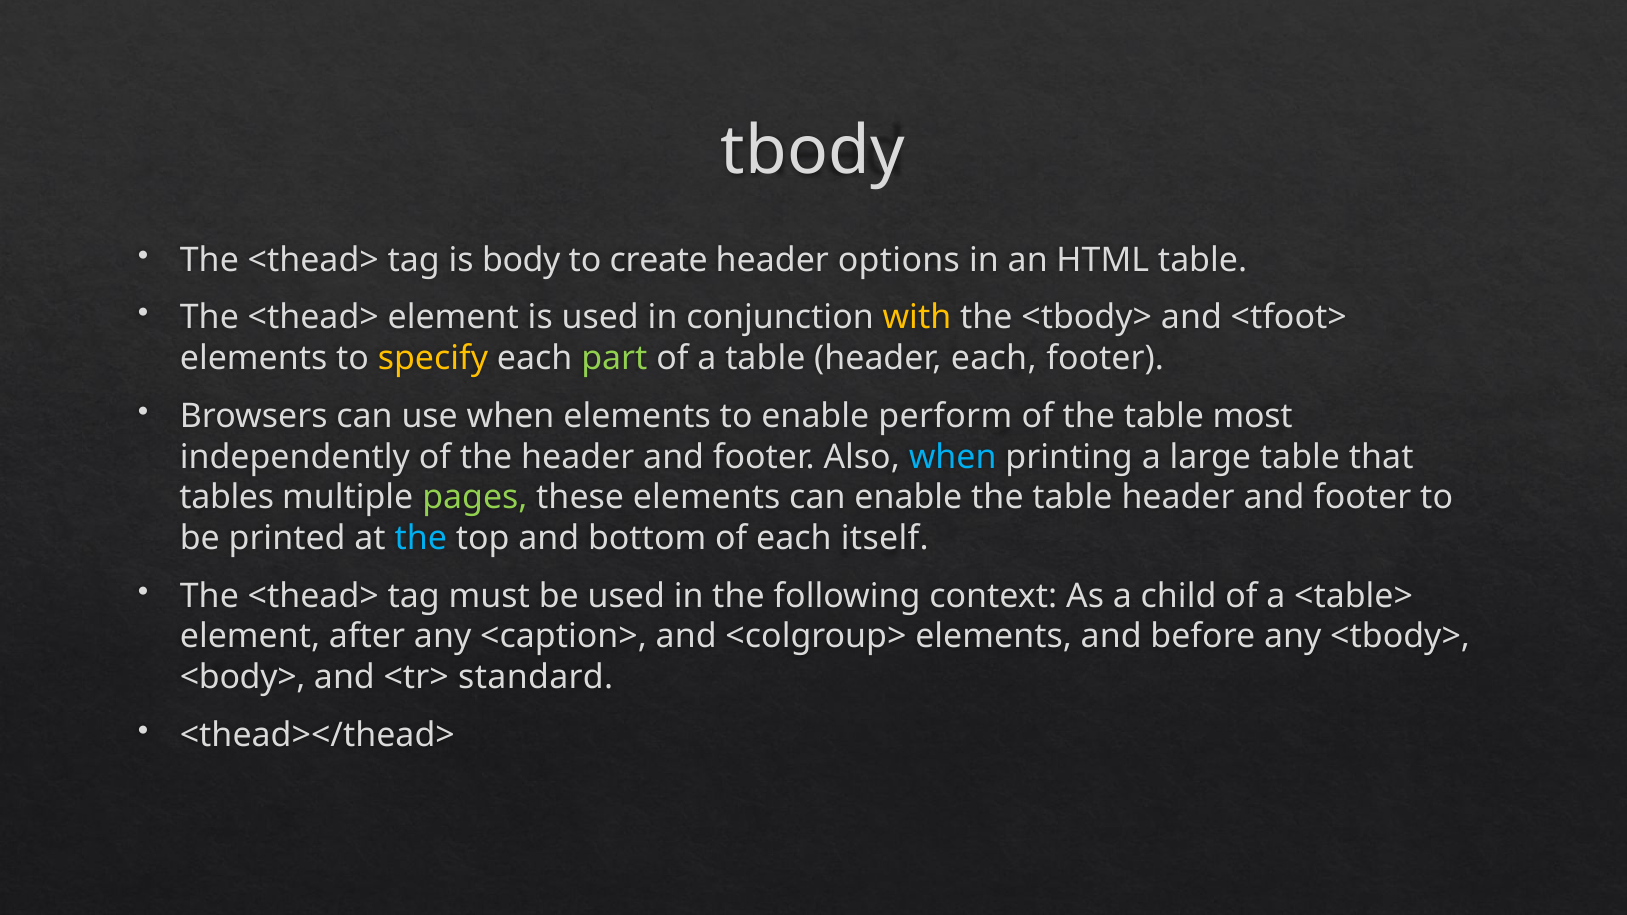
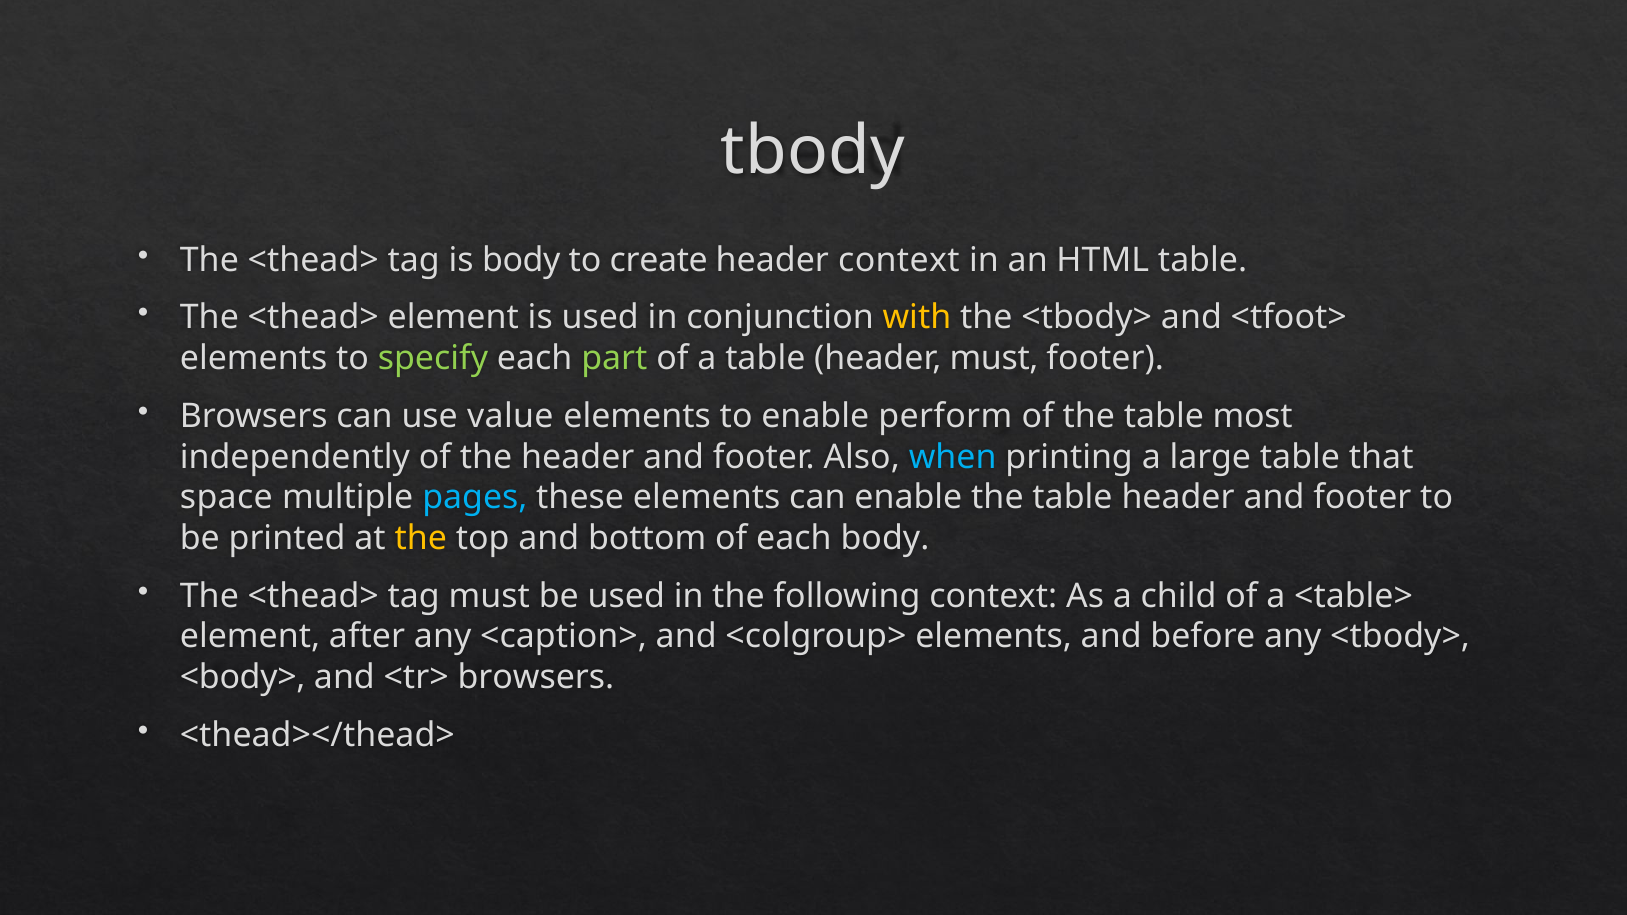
header options: options -> context
specify colour: yellow -> light green
header each: each -> must
use when: when -> value
tables: tables -> space
pages colour: light green -> light blue
the at (421, 538) colour: light blue -> yellow
each itself: itself -> body
<tr> standard: standard -> browsers
